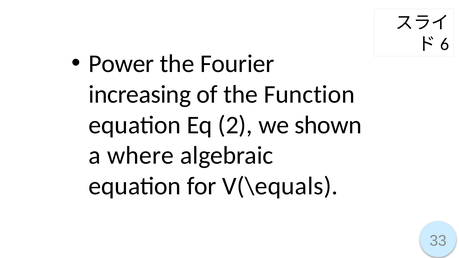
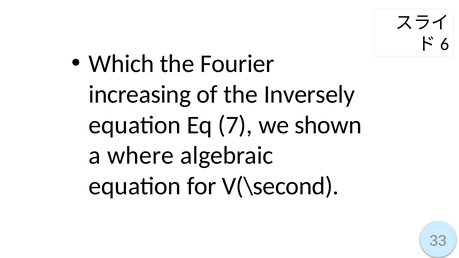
Power: Power -> Which
Function: Function -> Inversely
2: 2 -> 7
V(\equals: V(\equals -> V(\second
